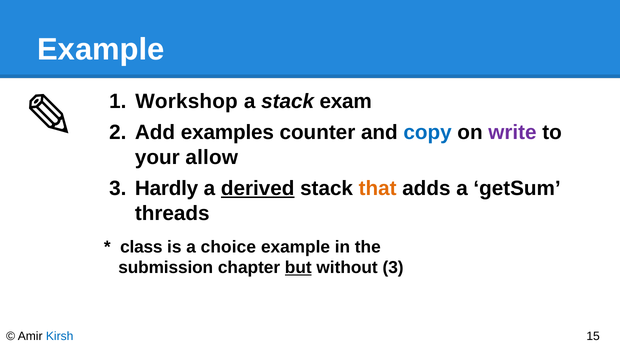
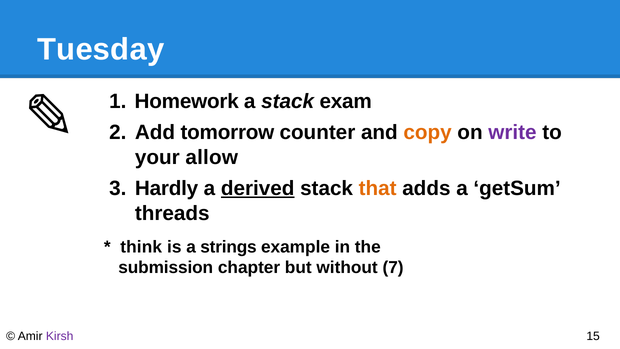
Example at (101, 49): Example -> Tuesday
Workshop: Workshop -> Homework
examples: examples -> tomorrow
copy colour: blue -> orange
class: class -> think
choice: choice -> strings
but underline: present -> none
without 3: 3 -> 7
Kirsh colour: blue -> purple
